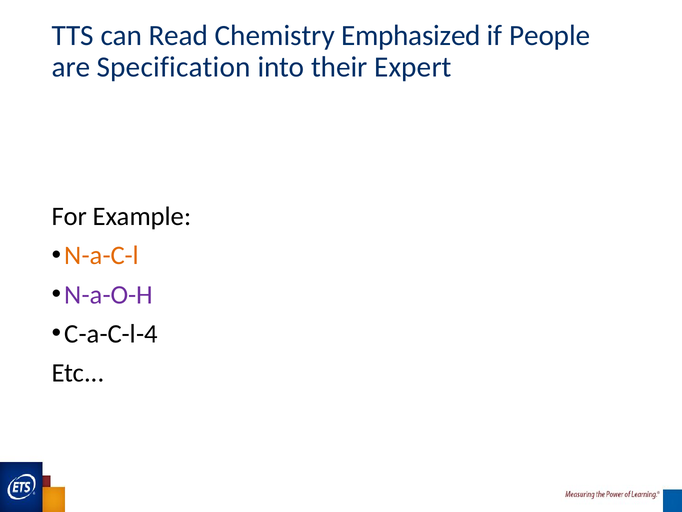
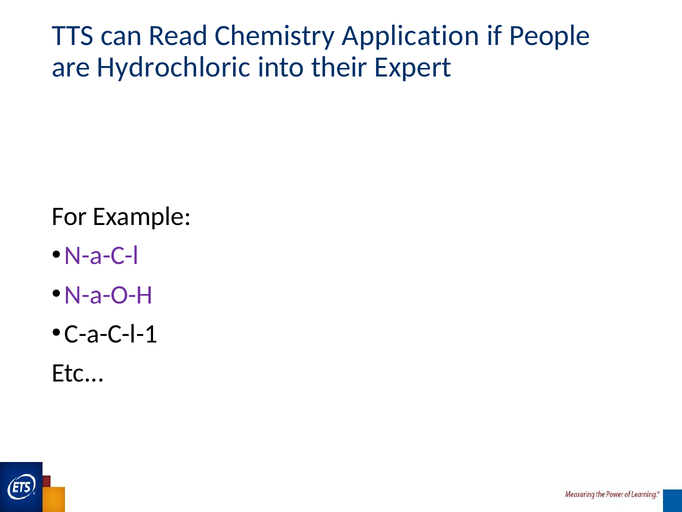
Emphasized: Emphasized -> Application
Specification: Specification -> Hydrochloric
N-a-C-l colour: orange -> purple
C-a-C-l-4: C-a-C-l-4 -> C-a-C-l-1
